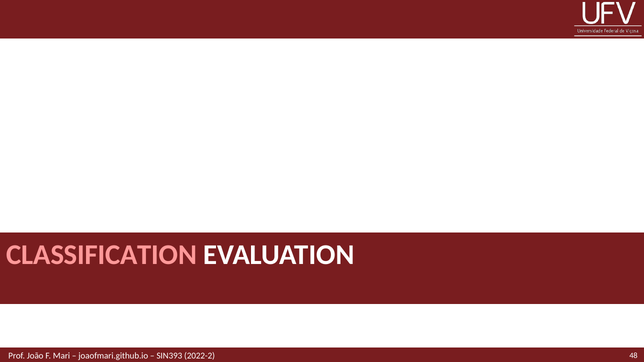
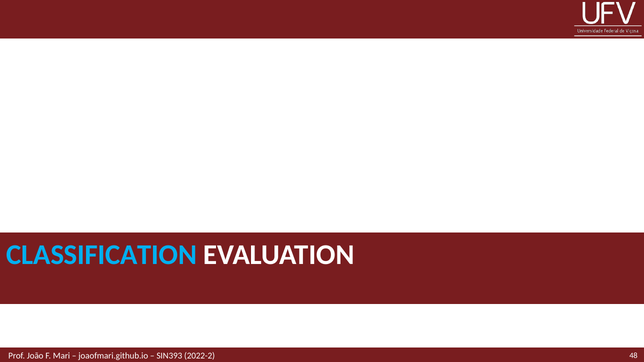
CLASSIFICATION colour: pink -> light blue
